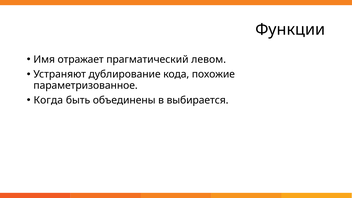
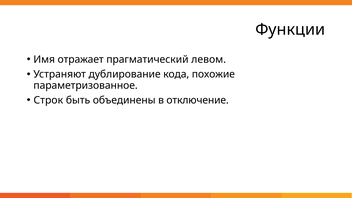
Когда: Когда -> Строк
выбирается: выбирается -> отключение
